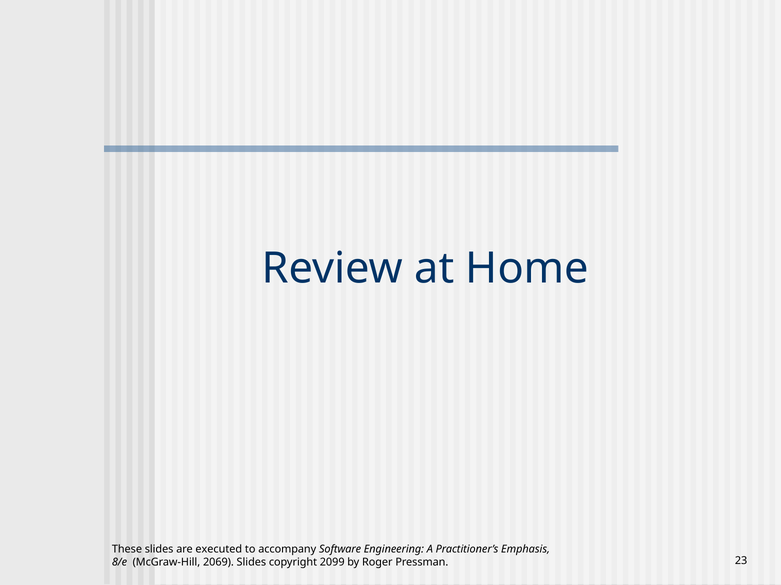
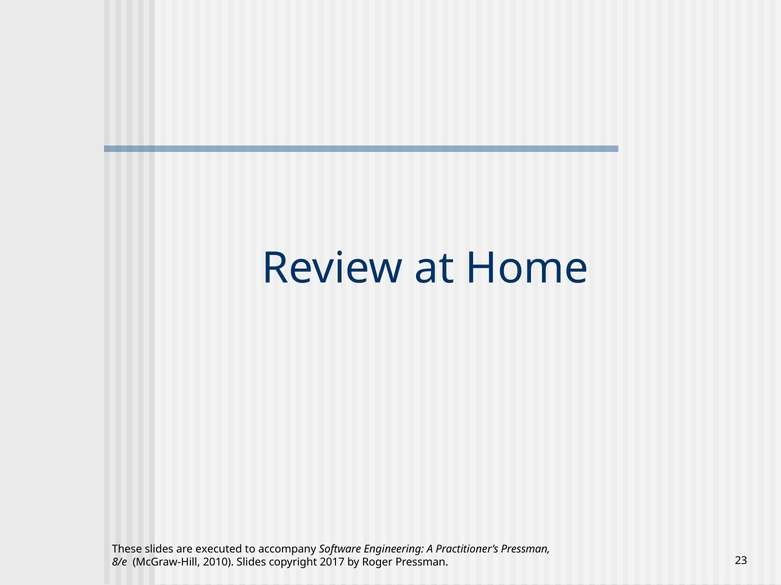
Practitioner’s Emphasis: Emphasis -> Pressman
2069: 2069 -> 2010
2099: 2099 -> 2017
